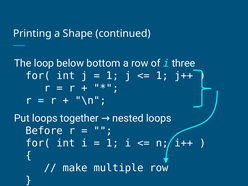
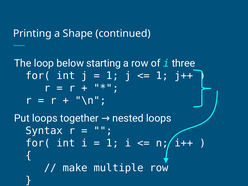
bottom: bottom -> starting
Before: Before -> Syntax
